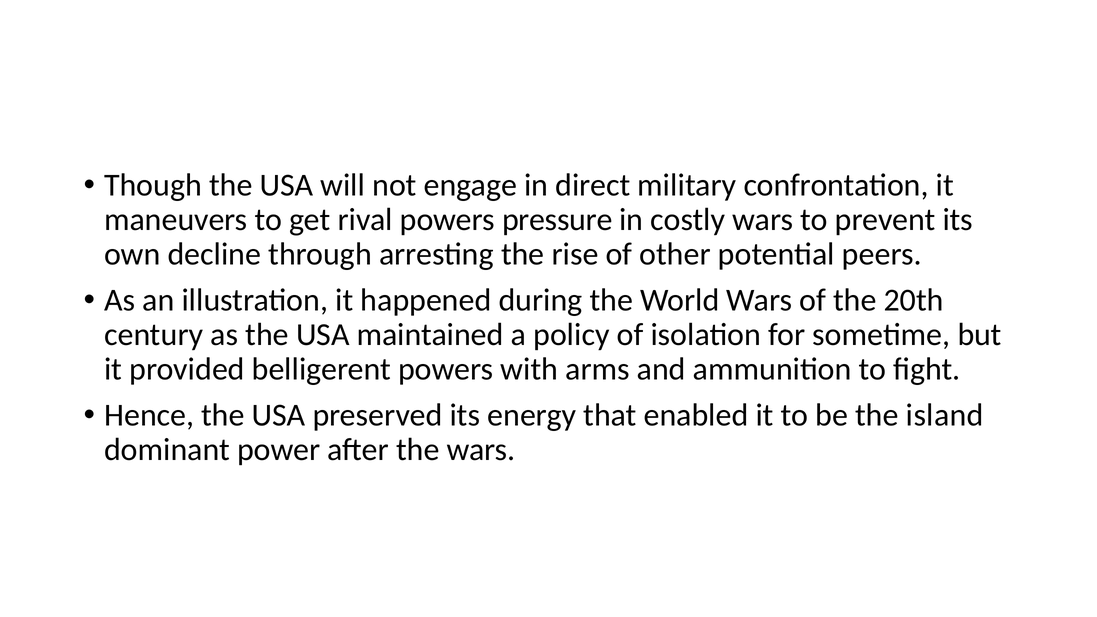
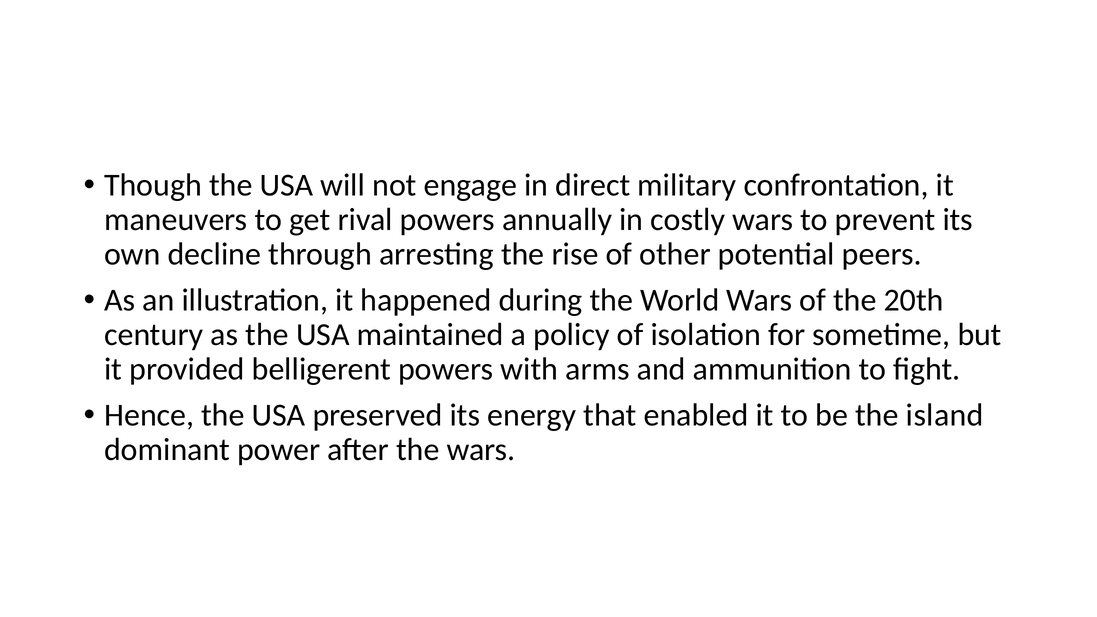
pressure: pressure -> annually
